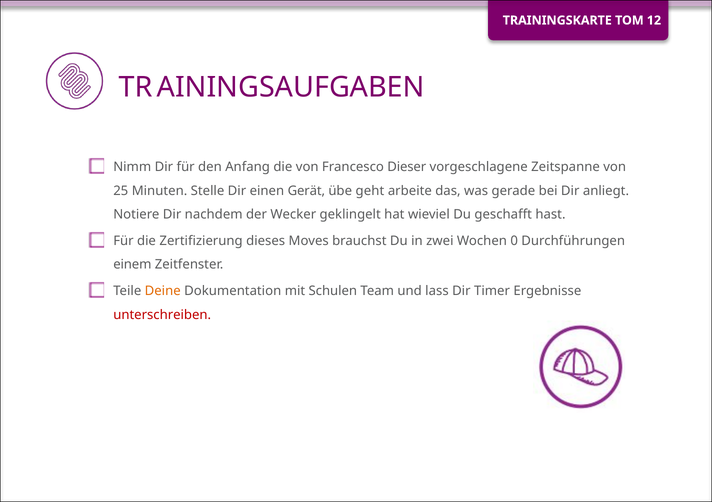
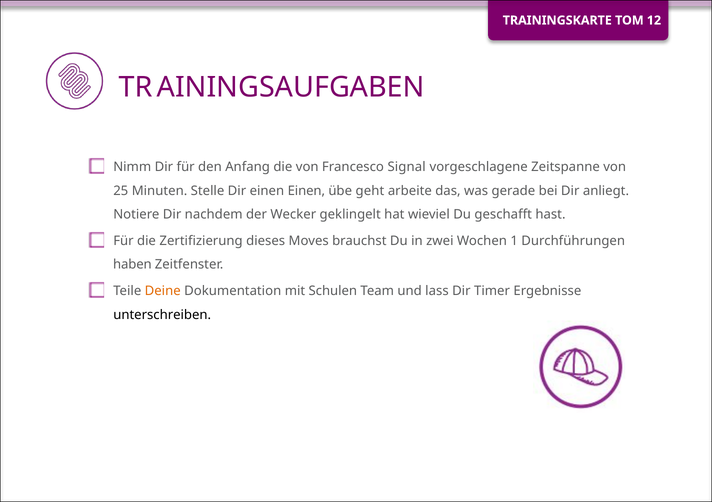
Dieser: Dieser -> Signal
einen Gerät: Gerät -> Einen
0: 0 -> 1
einem: einem -> haben
unterschreiben colour: red -> black
